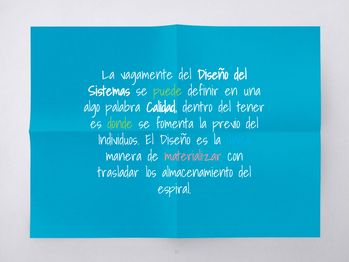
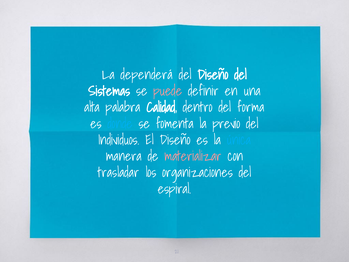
vagamente: vagamente -> dependerá
puede colour: light green -> pink
algo: algo -> alta
tener: tener -> forma
donde colour: light green -> light blue
almacenamiento: almacenamiento -> organizaciones
